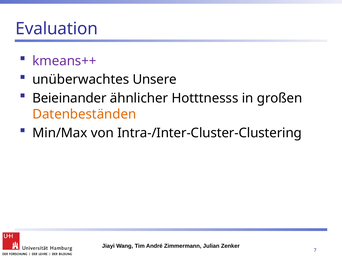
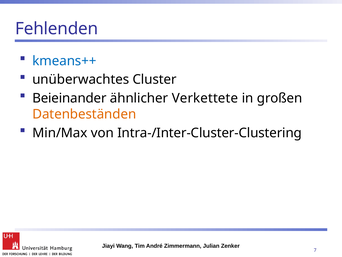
Evaluation: Evaluation -> Fehlenden
kmeans++ colour: purple -> blue
Unsere: Unsere -> Cluster
Hotttnesss: Hotttnesss -> Verkettete
